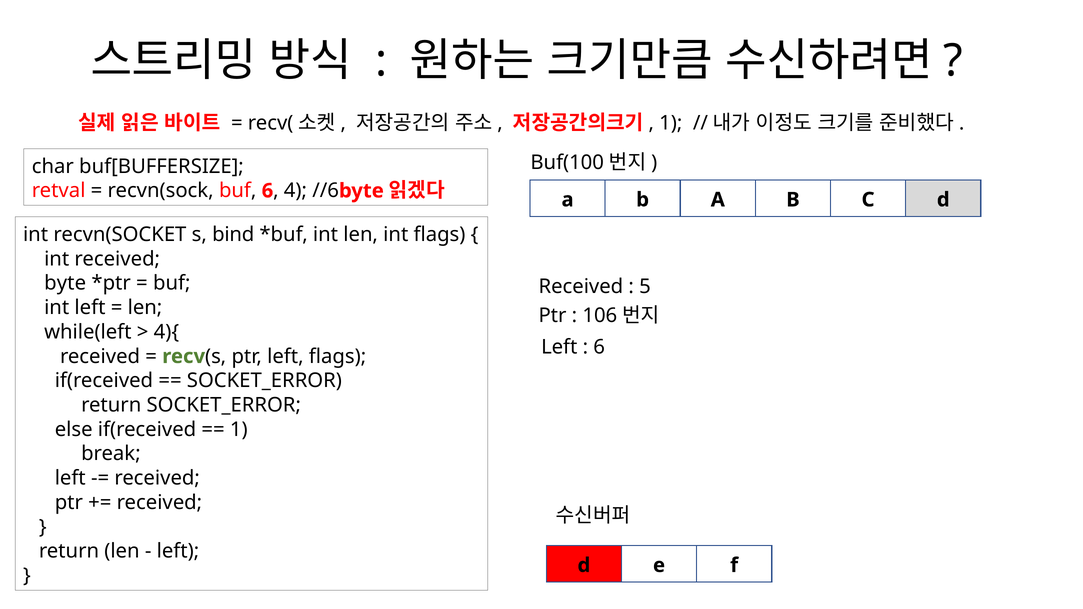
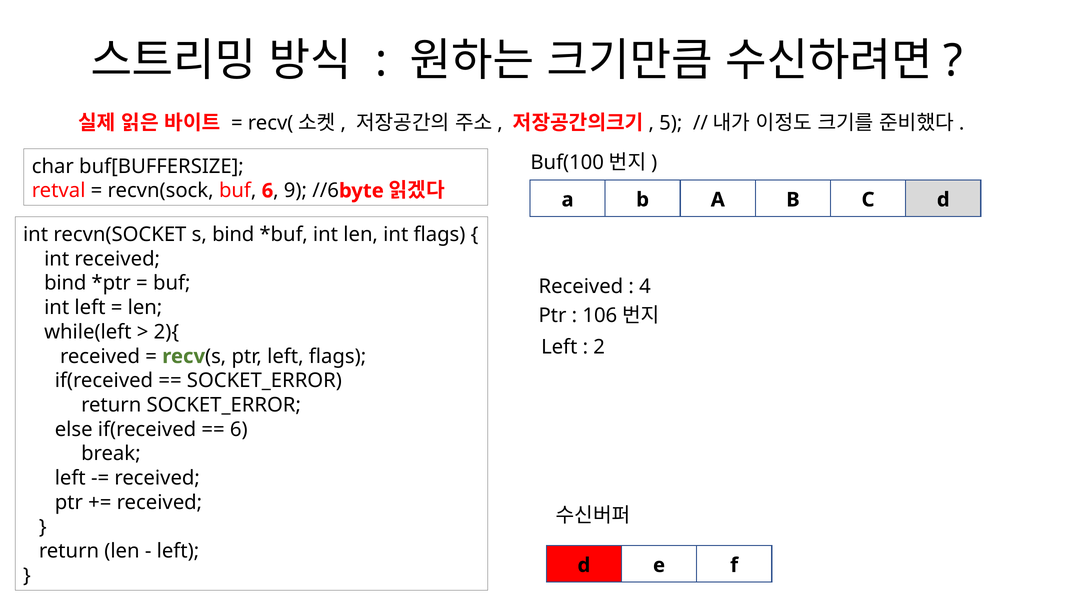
1 at (671, 123): 1 -> 5
4: 4 -> 9
byte at (65, 283): byte -> bind
5: 5 -> 4
4){: 4){ -> 2){
6 at (599, 347): 6 -> 2
1 at (239, 430): 1 -> 6
